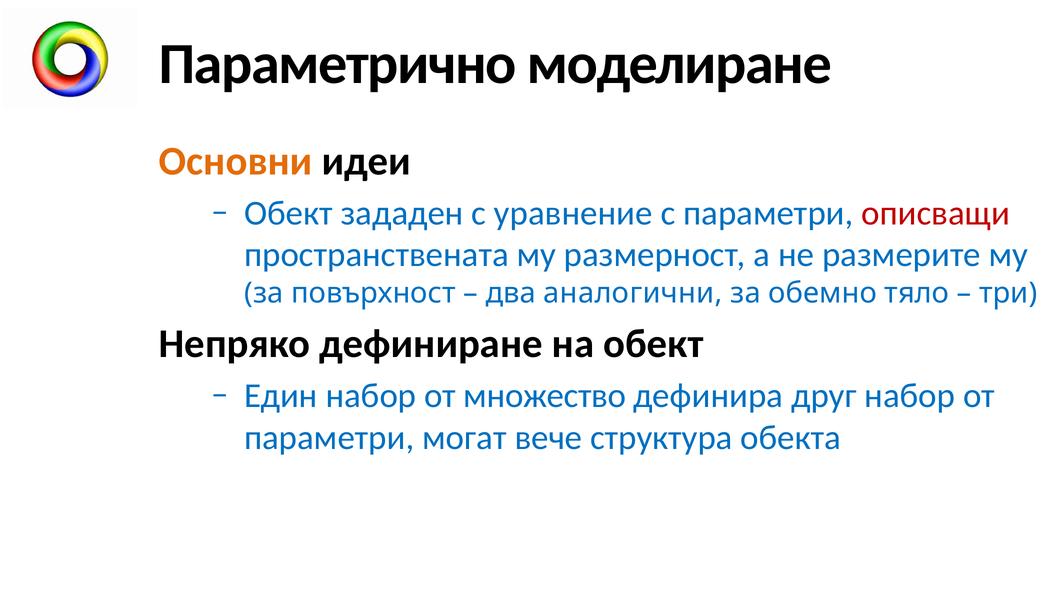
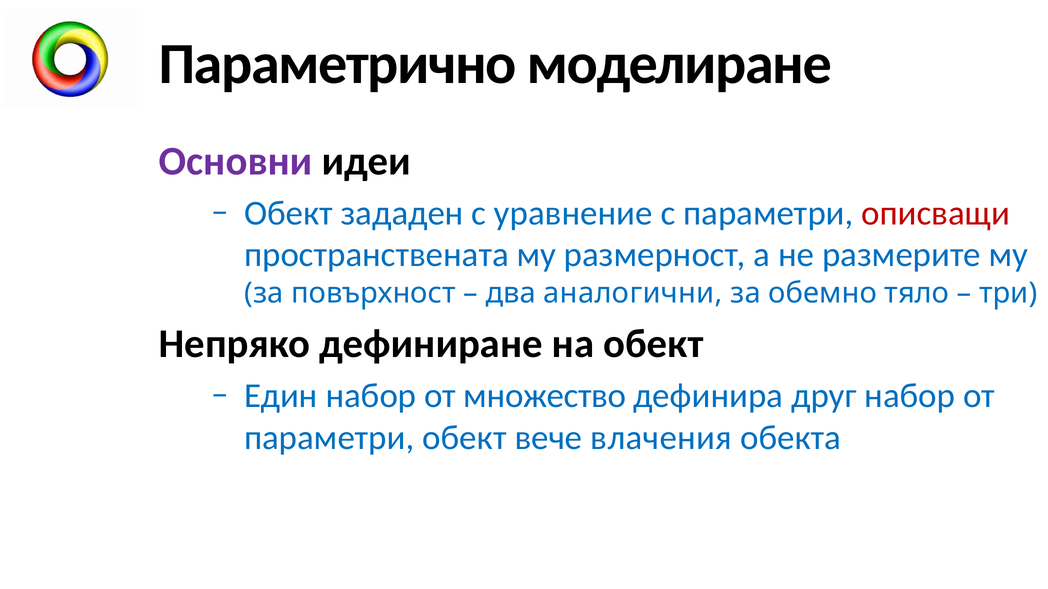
Основни colour: orange -> purple
параметри могат: могат -> обект
структура: структура -> влачения
